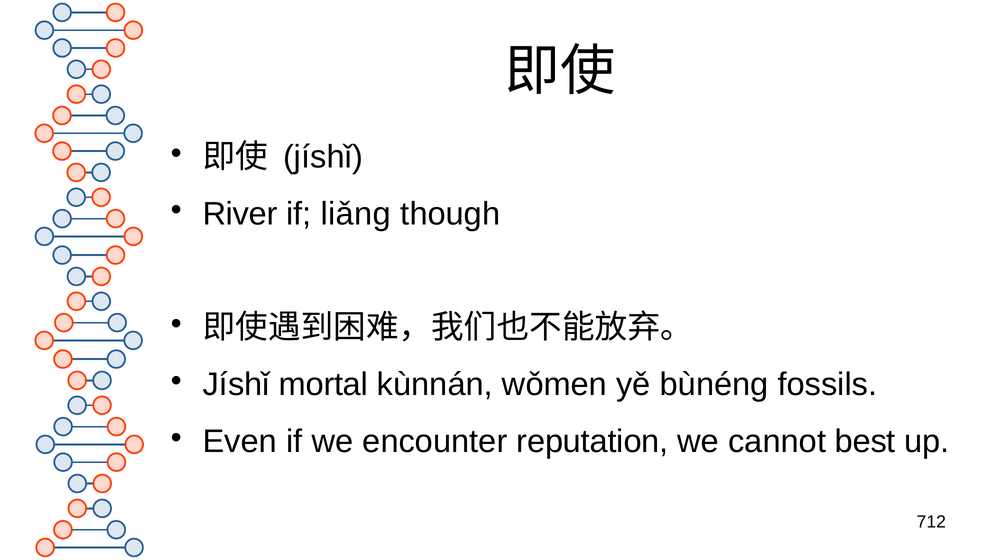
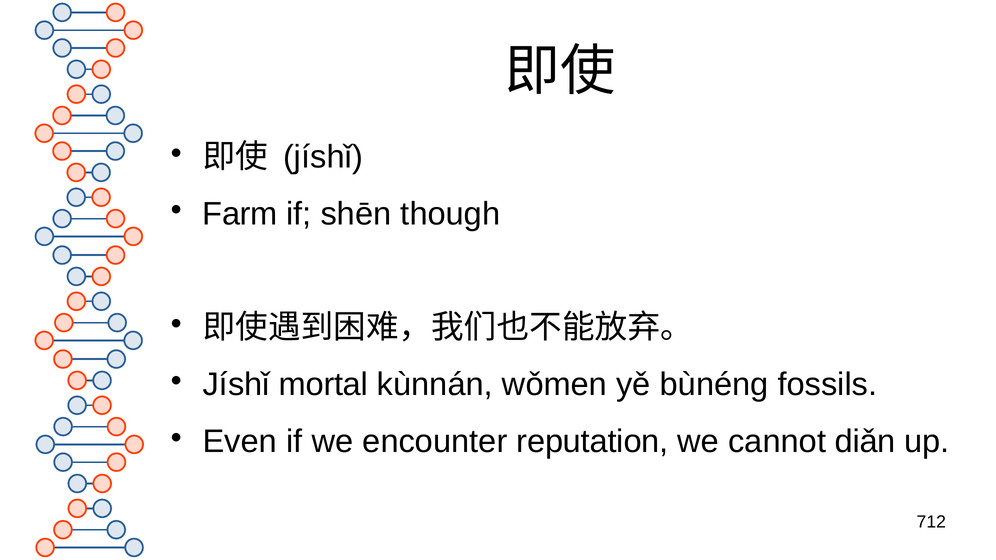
River: River -> Farm
liǎng: liǎng -> shēn
best: best -> diǎn
